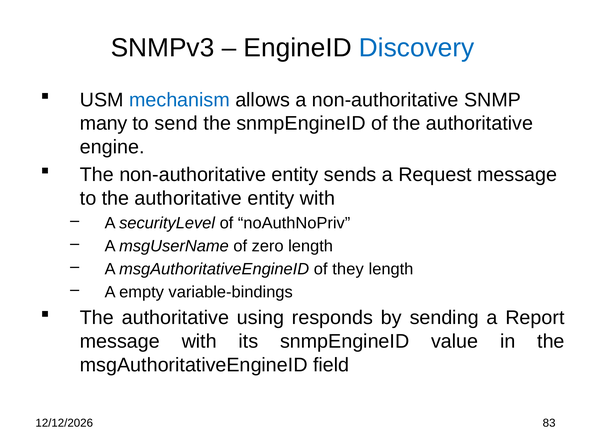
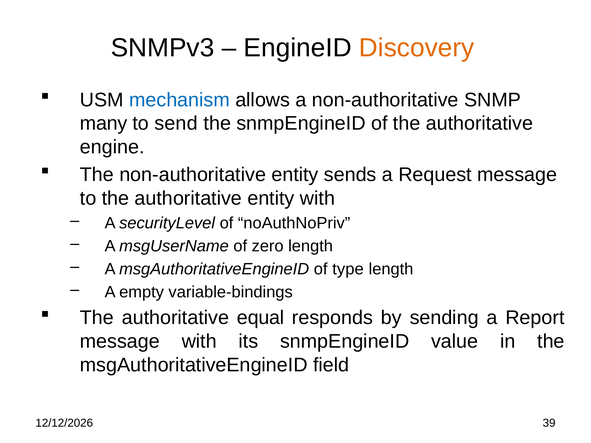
Discovery colour: blue -> orange
they: they -> type
using: using -> equal
83: 83 -> 39
